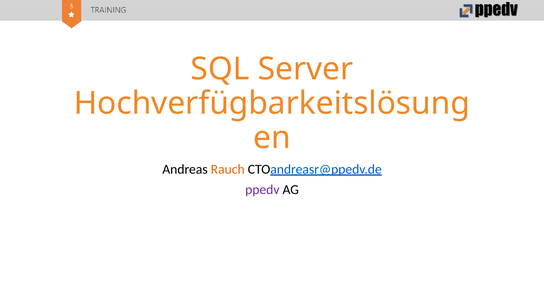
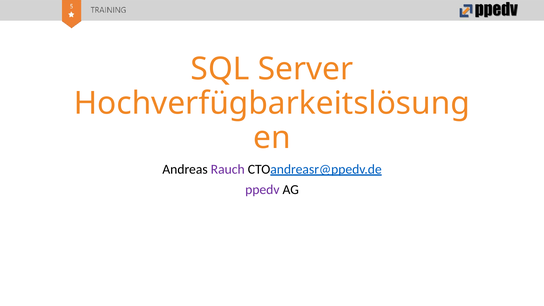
Rauch colour: orange -> purple
